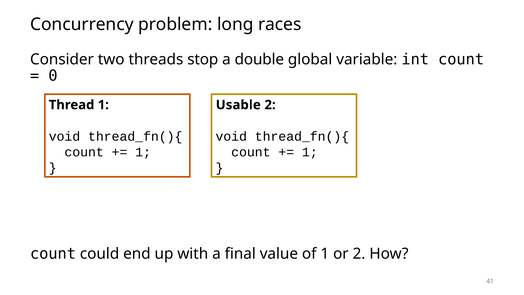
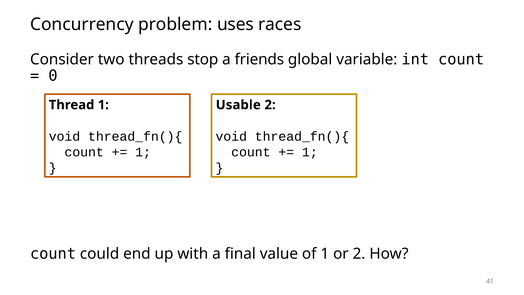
long: long -> uses
double: double -> friends
